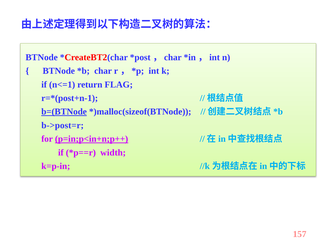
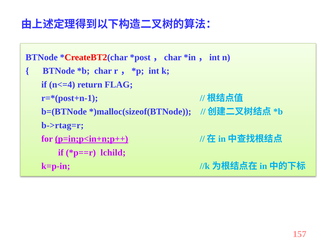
n<=1: n<=1 -> n<=4
b=(BTNode underline: present -> none
b->post=r: b->post=r -> b->rtag=r
width: width -> lchild
